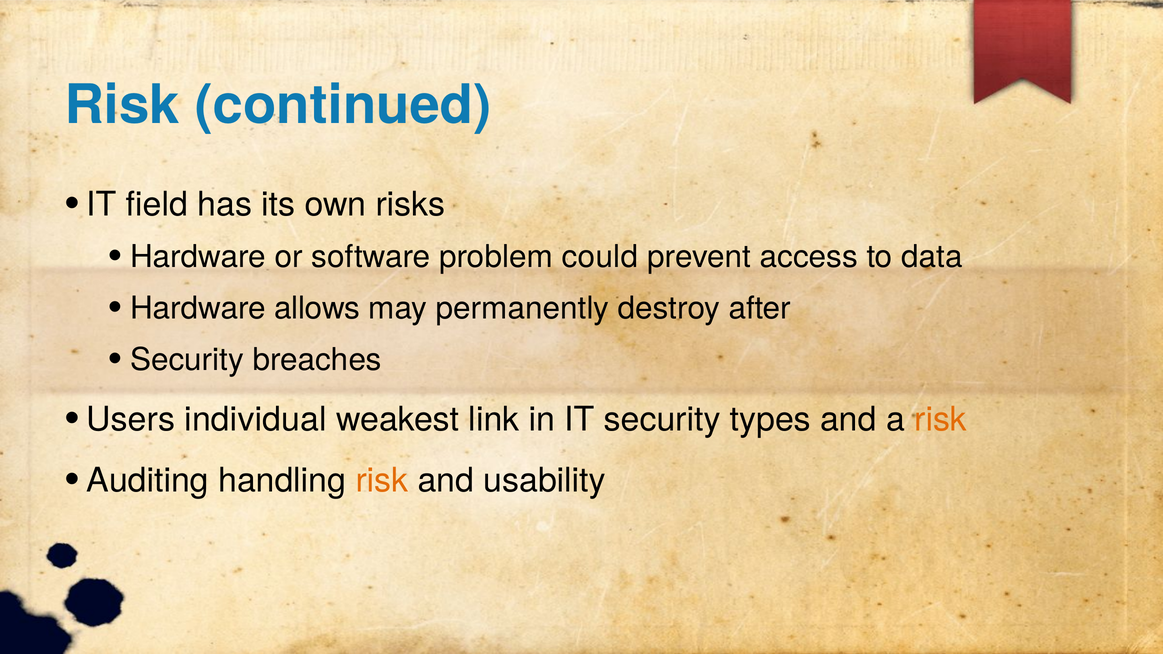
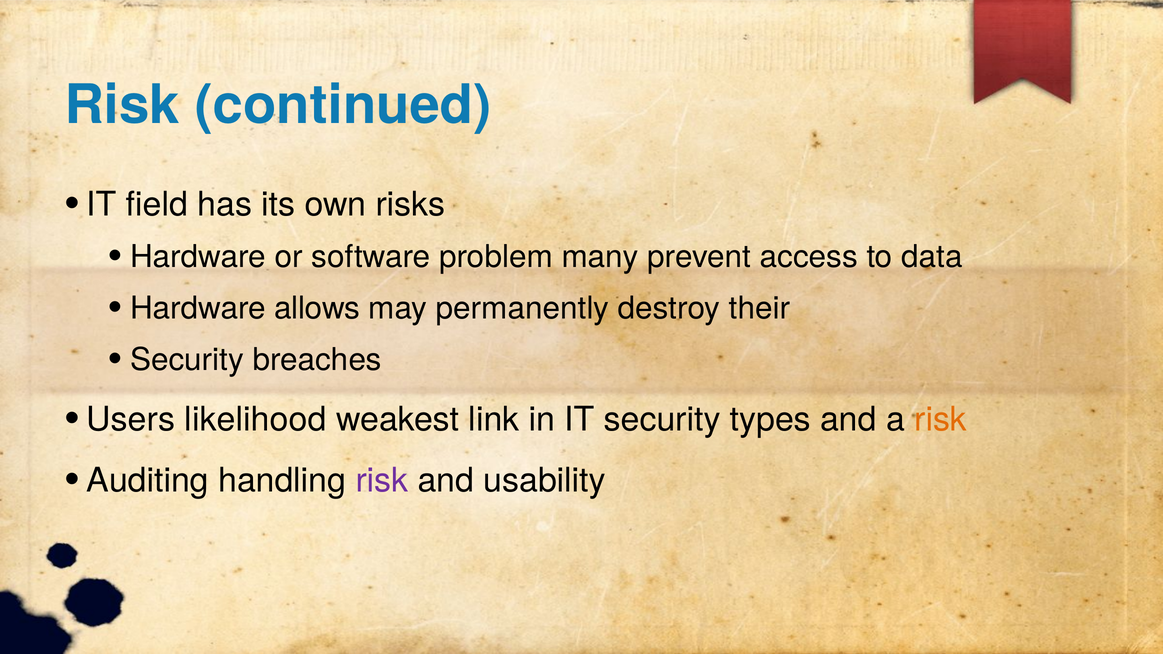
could: could -> many
after: after -> their
individual: individual -> likelihood
risk at (382, 481) colour: orange -> purple
